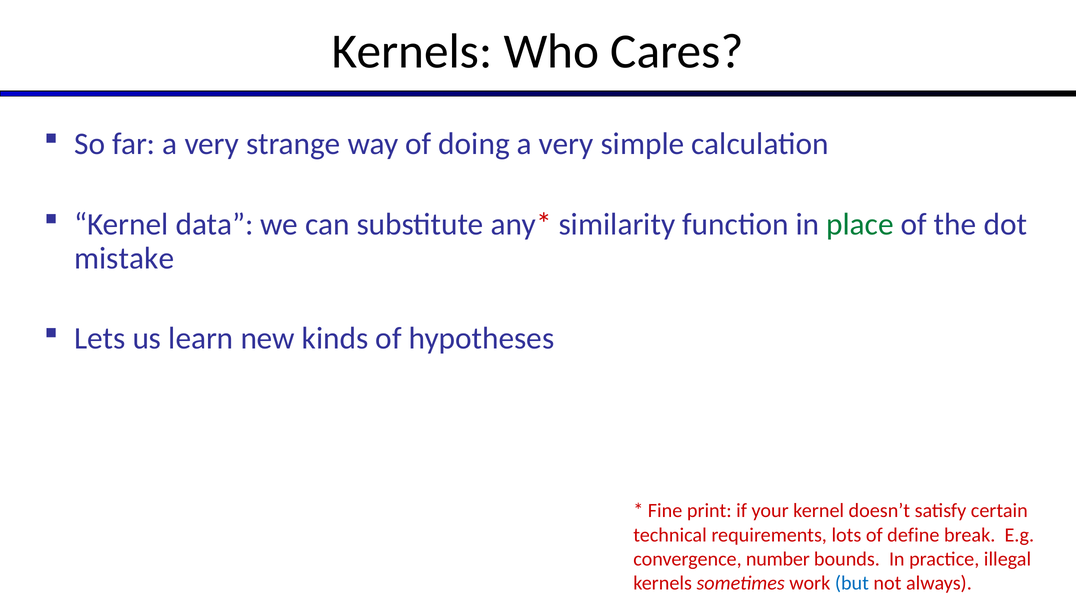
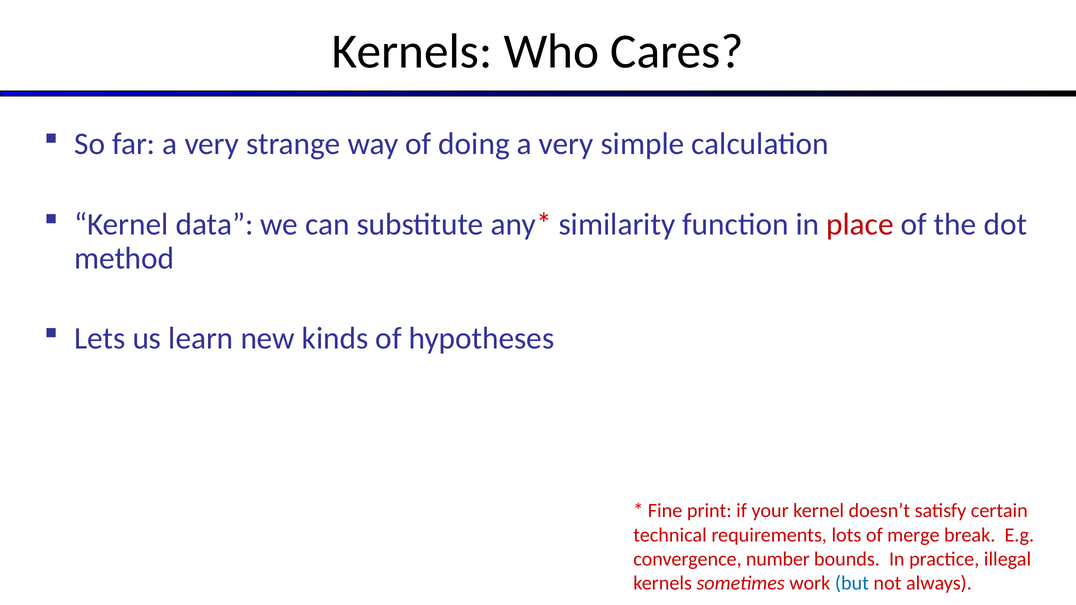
place colour: green -> red
mistake: mistake -> method
define: define -> merge
